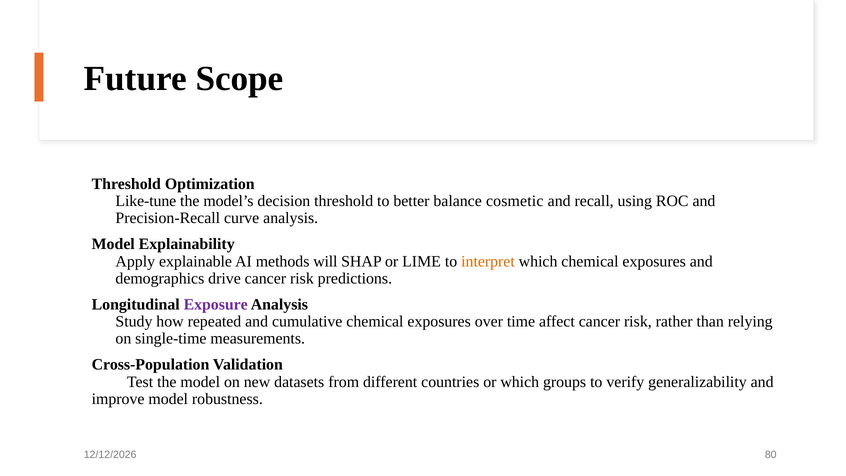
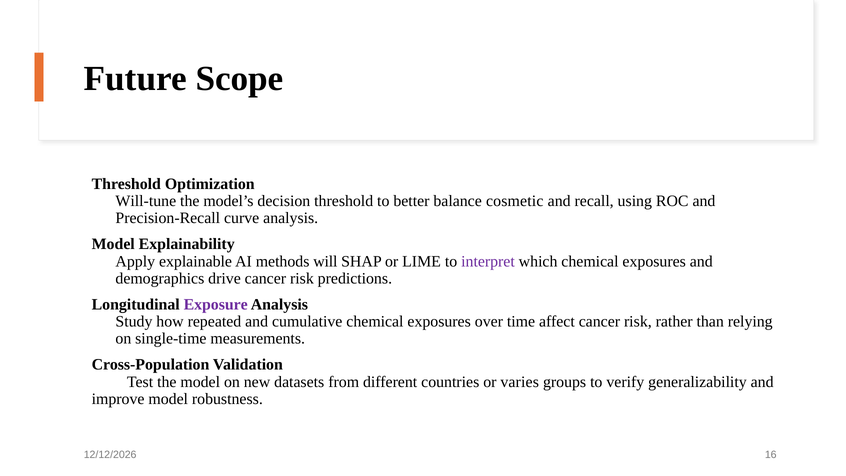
Like-tune: Like-tune -> Will-tune
interpret colour: orange -> purple
or which: which -> varies
80: 80 -> 16
